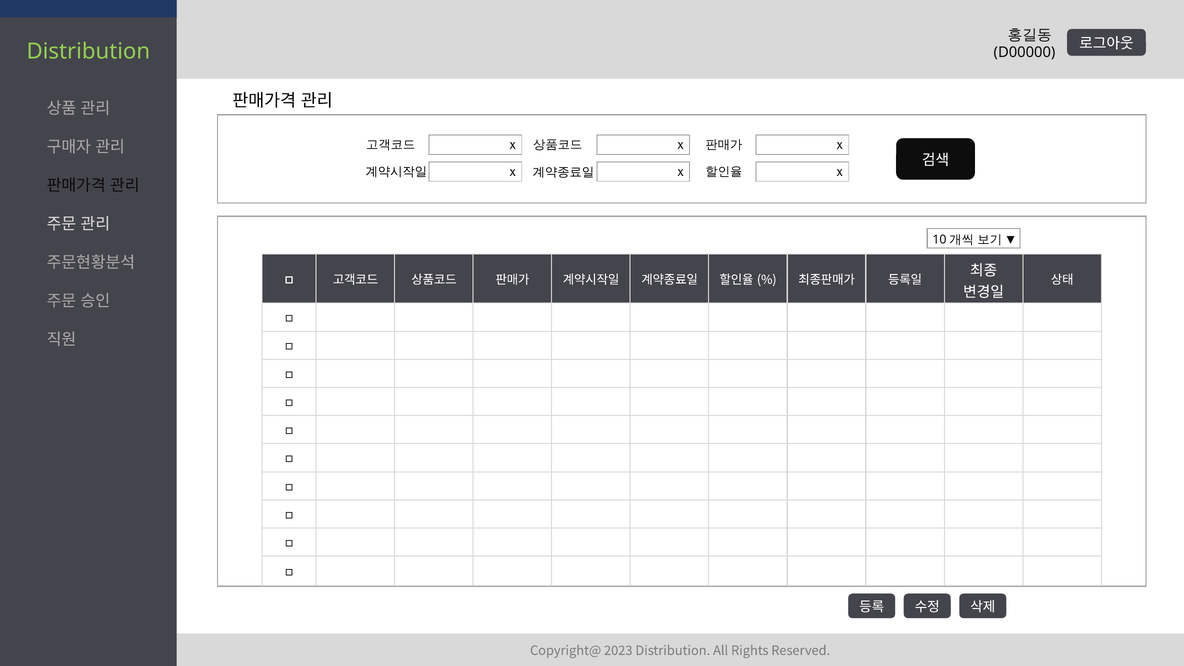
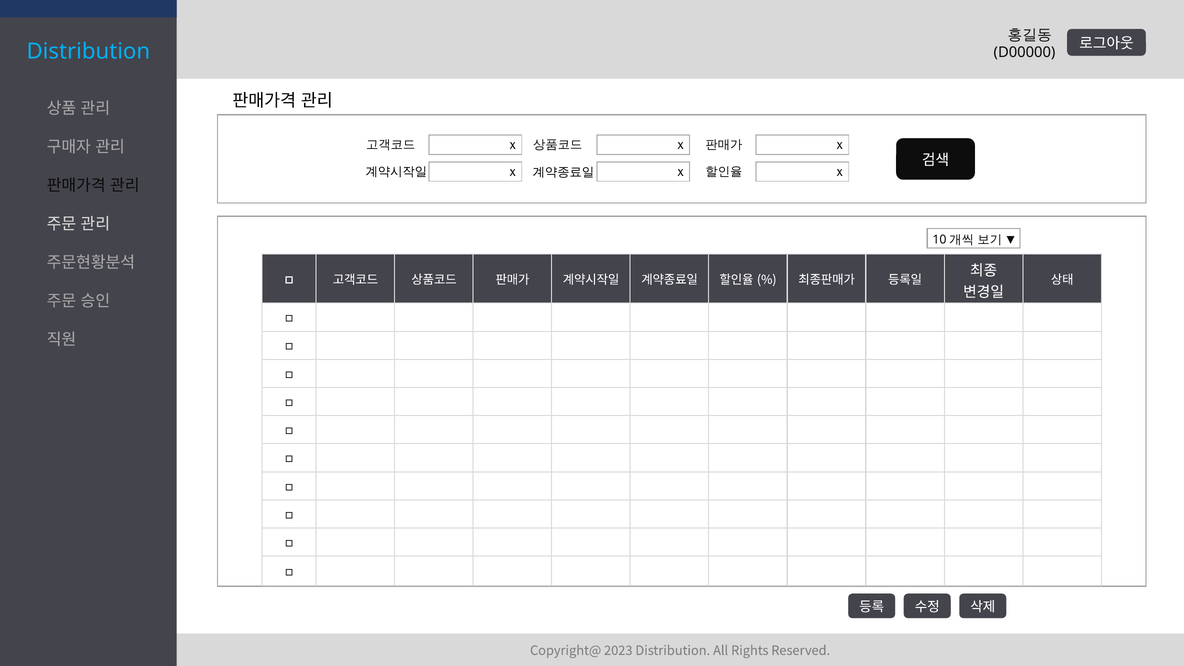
Distribution at (88, 51) colour: light green -> light blue
